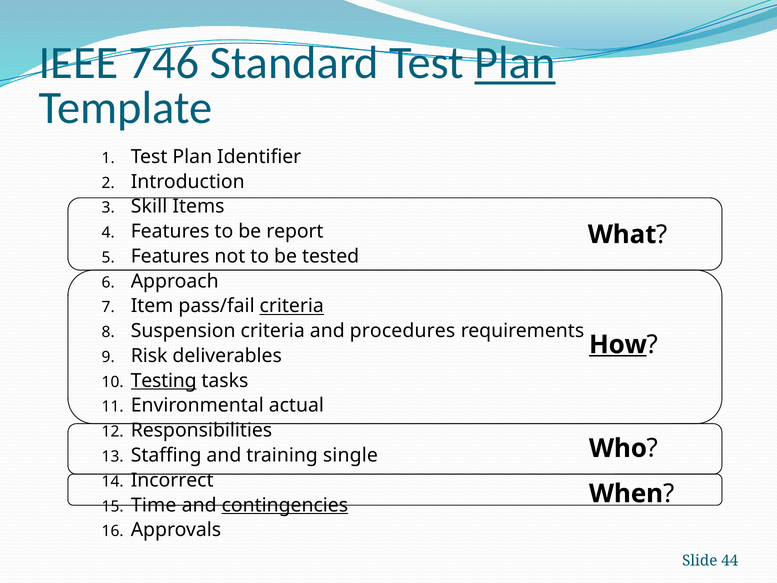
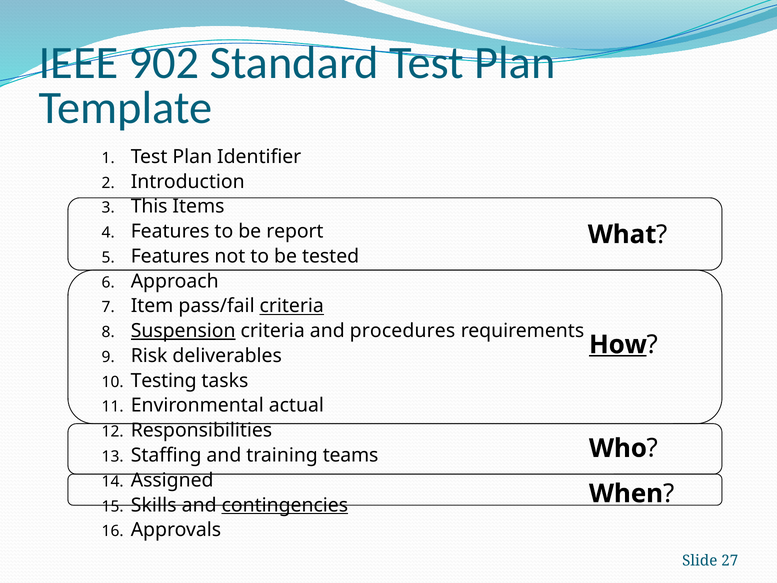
746: 746 -> 902
Plan at (515, 63) underline: present -> none
Skill: Skill -> This
Suspension underline: none -> present
Testing underline: present -> none
single: single -> teams
Incorrect: Incorrect -> Assigned
Time: Time -> Skills
44: 44 -> 27
